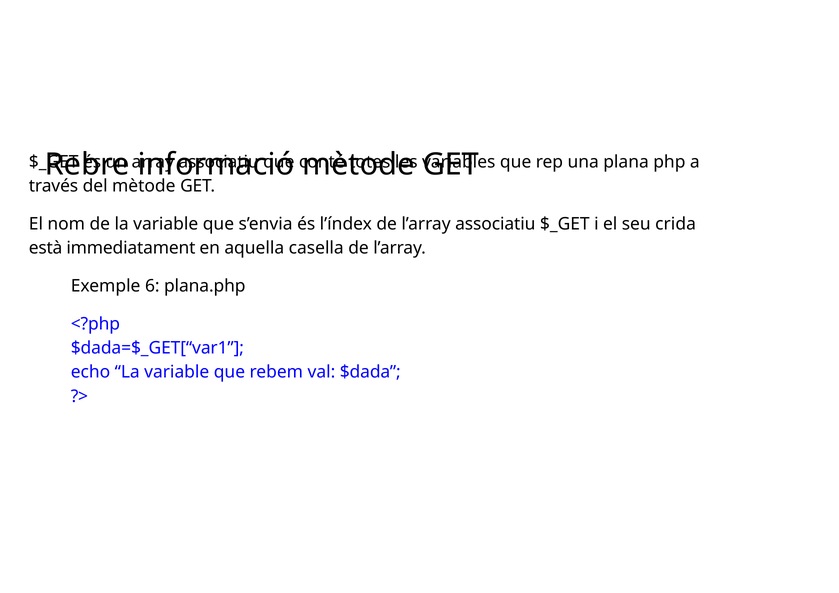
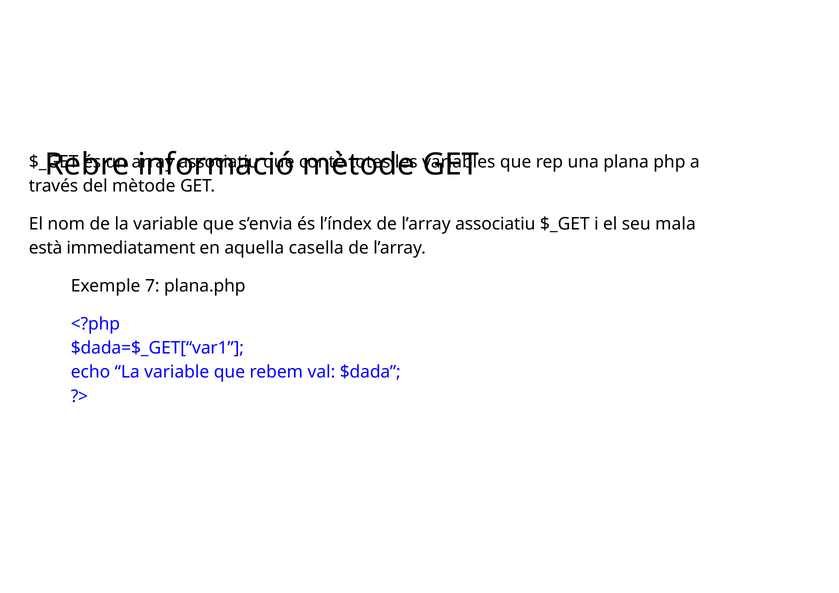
crida: crida -> mala
6: 6 -> 7
